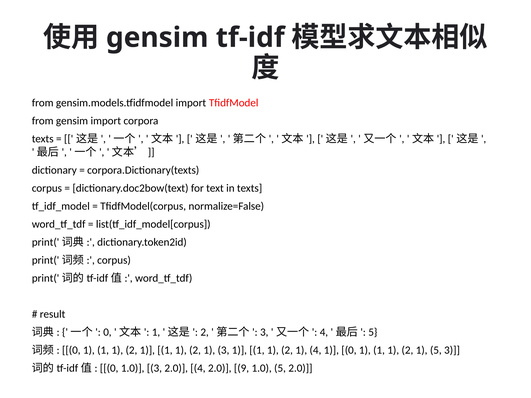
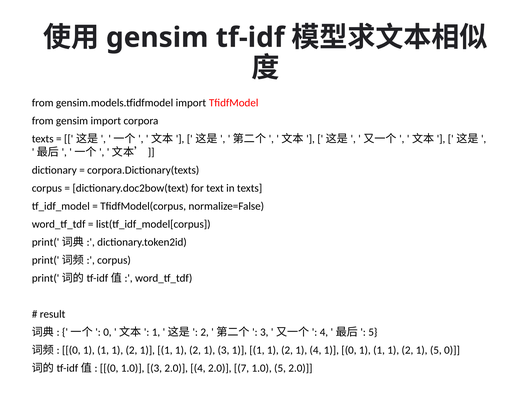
5 3: 3 -> 0
9: 9 -> 7
